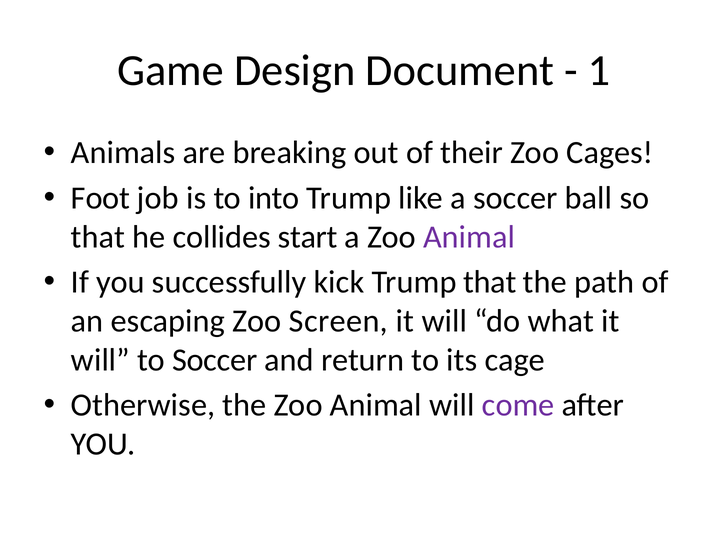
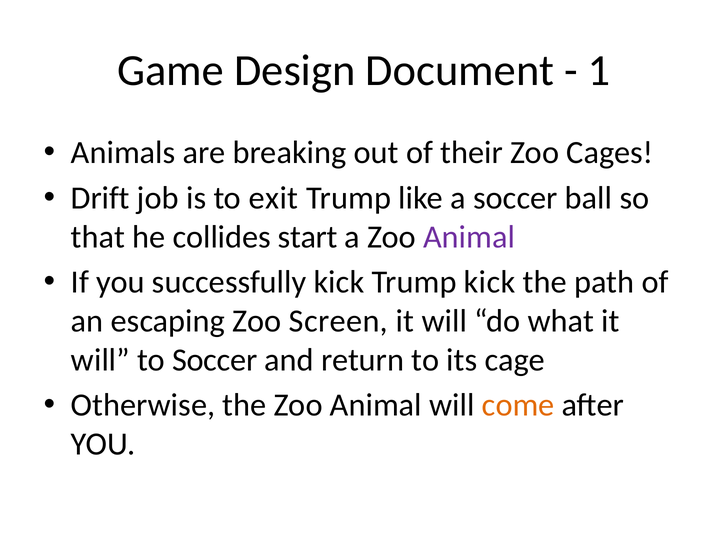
Foot: Foot -> Drift
into: into -> exit
Trump that: that -> kick
come colour: purple -> orange
